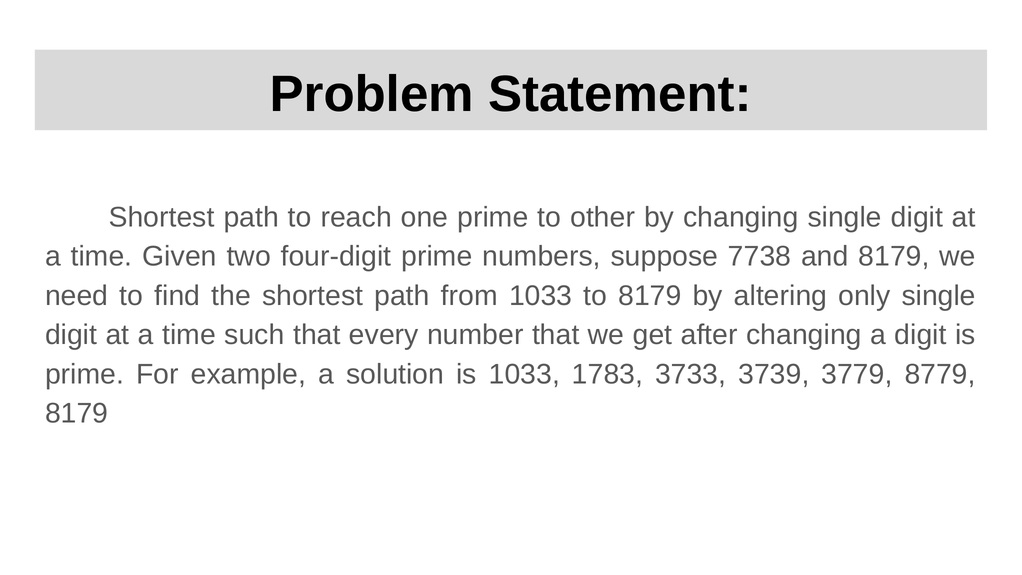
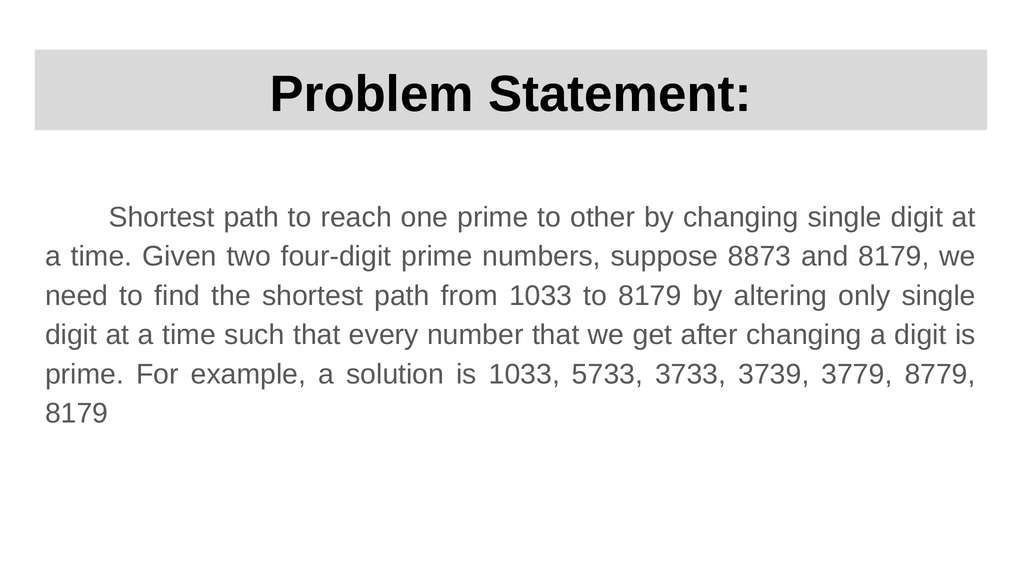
7738: 7738 -> 8873
1783: 1783 -> 5733
